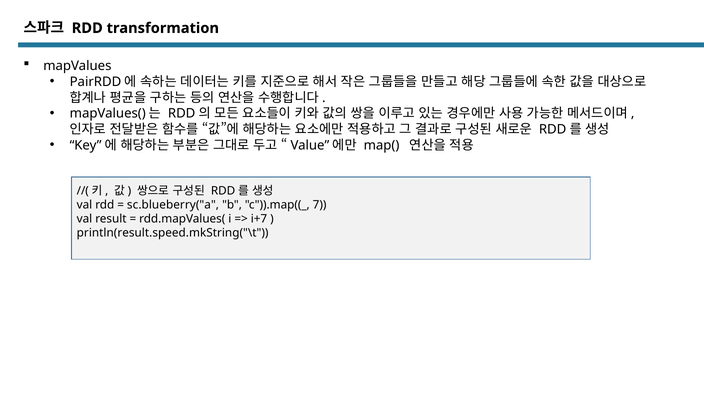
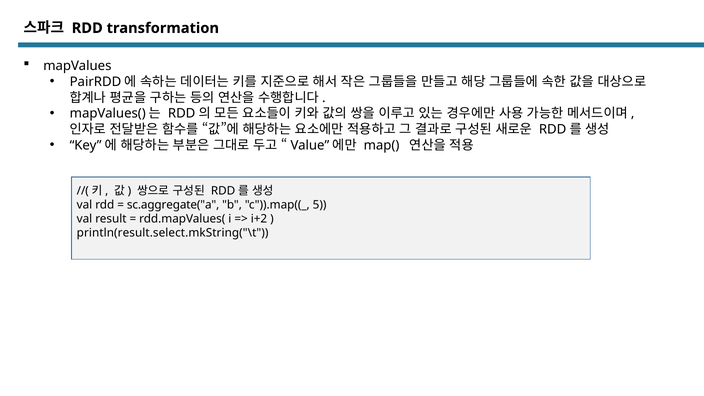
sc.blueberry("a: sc.blueberry("a -> sc.aggregate("a
7: 7 -> 5
i+7: i+7 -> i+2
println(result.speed.mkString("\t: println(result.speed.mkString("\t -> println(result.select.mkString("\t
